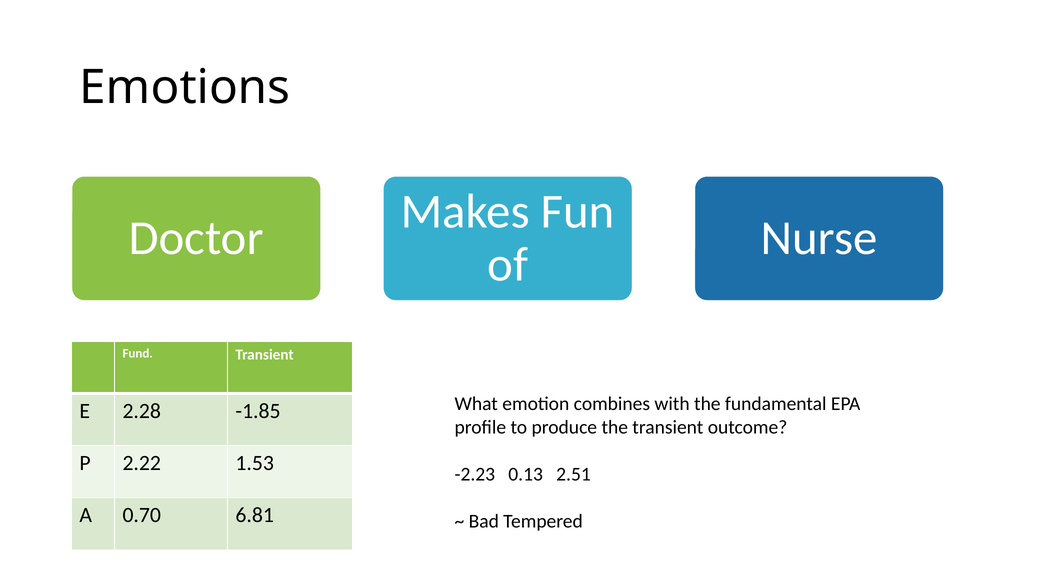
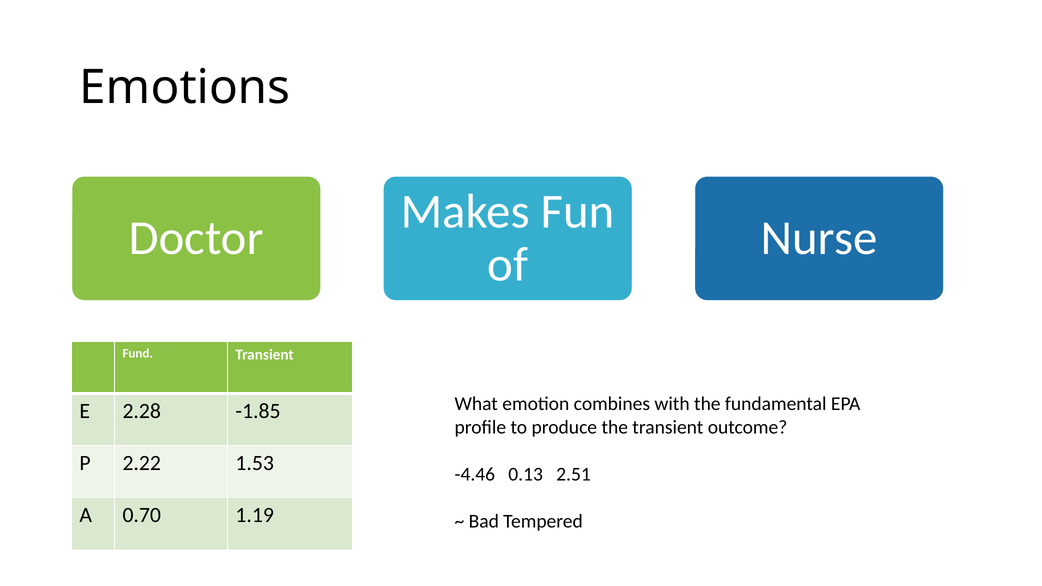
-2.23: -2.23 -> -4.46
6.81: 6.81 -> 1.19
